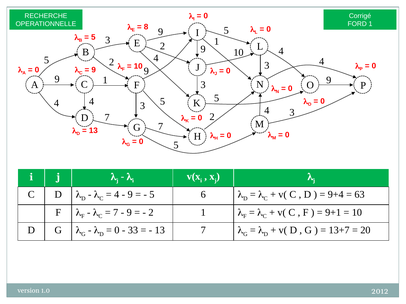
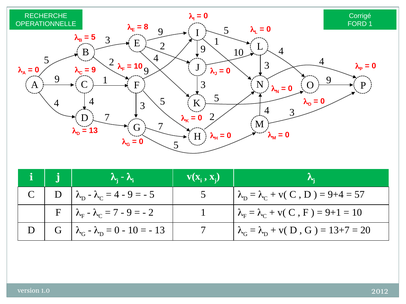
5 6: 6 -> 5
63: 63 -> 57
33 at (133, 231): 33 -> 10
